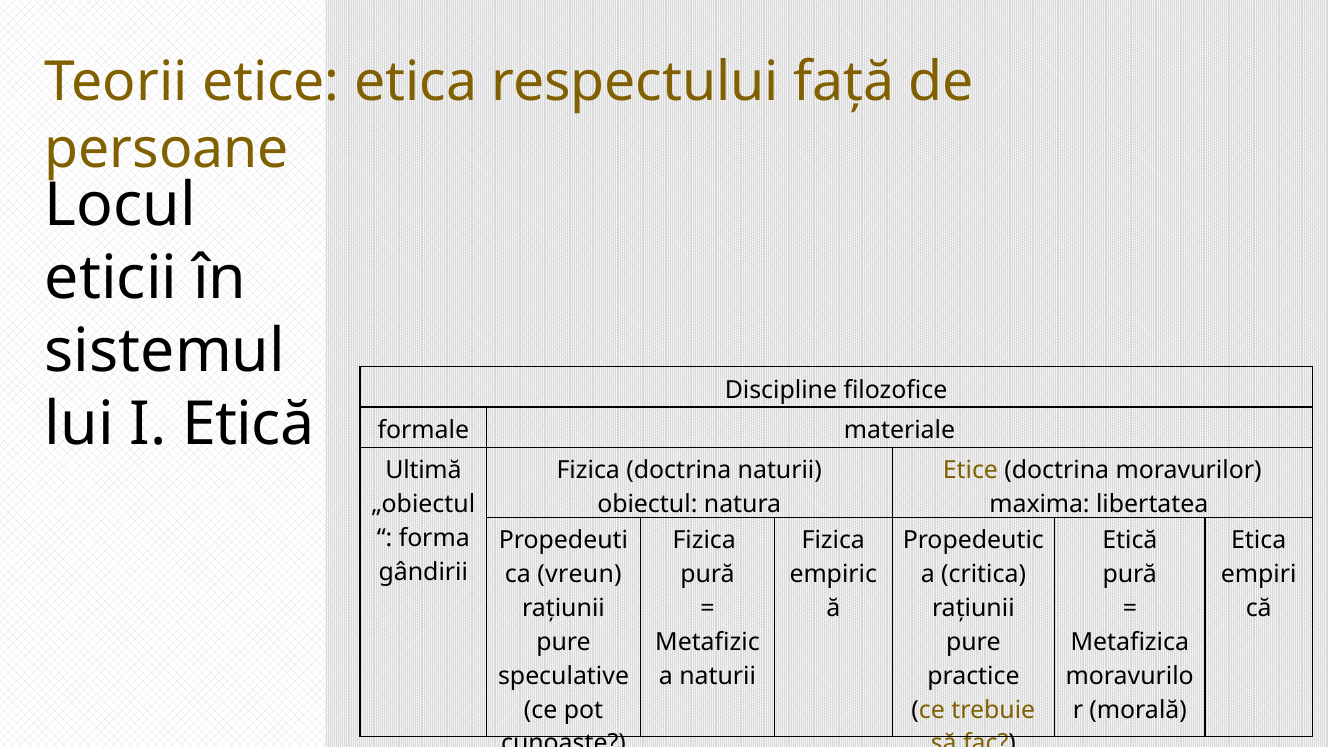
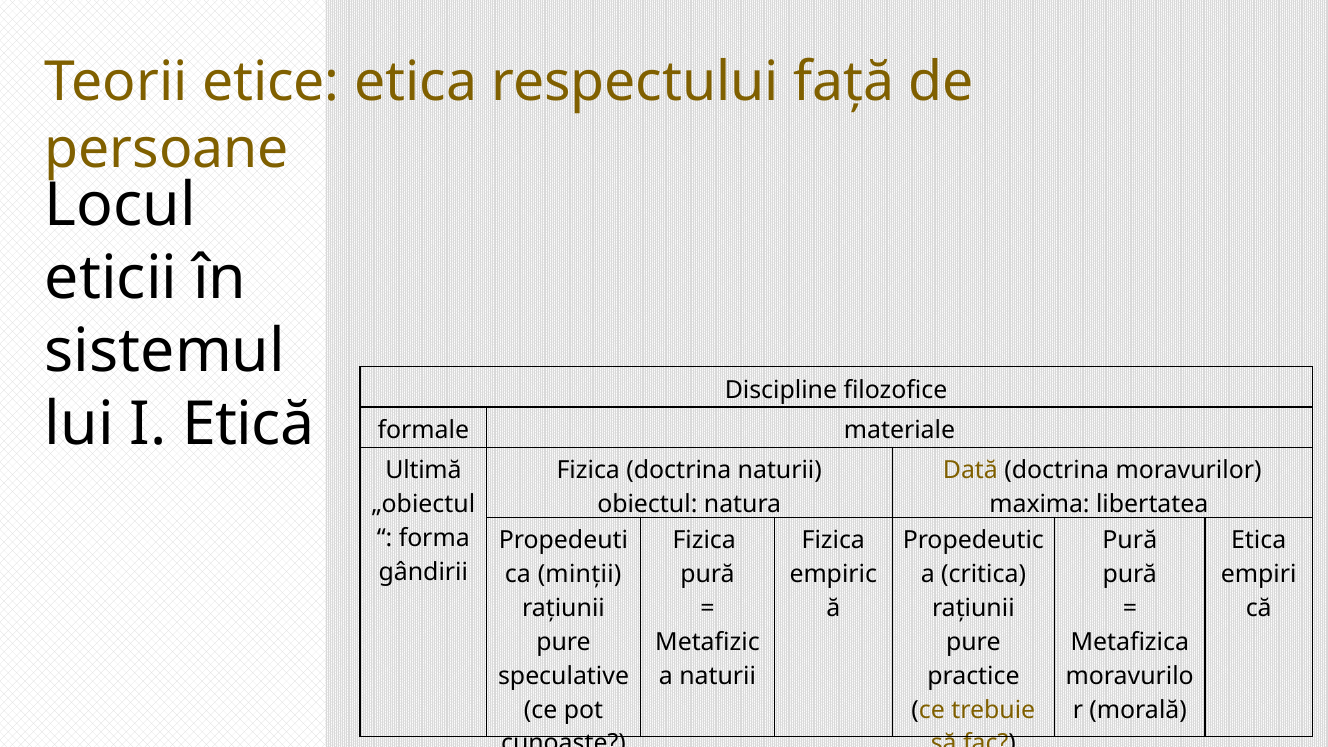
Etice at (970, 471): Etice -> Dată
Etică at (1130, 540): Etică -> Pură
vreun: vreun -> minții
